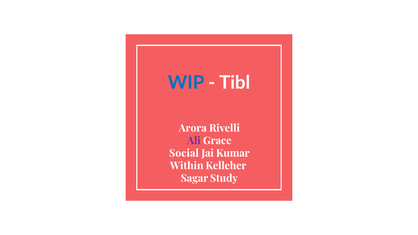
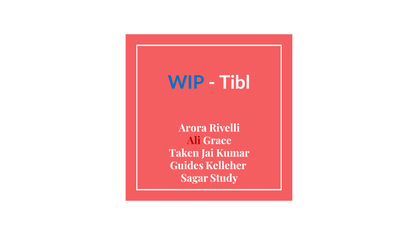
Ali colour: purple -> red
Social: Social -> Taken
Within: Within -> Guides
